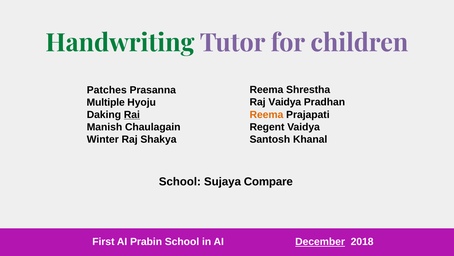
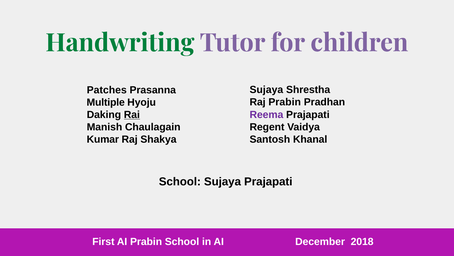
Reema at (266, 90): Reema -> Sujaya
Raj Vaidya: Vaidya -> Prabin
Reema at (266, 114) colour: orange -> purple
Winter: Winter -> Kumar
Sujaya Compare: Compare -> Prajapati
December underline: present -> none
